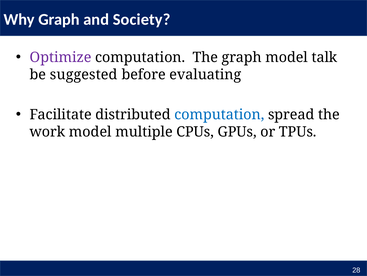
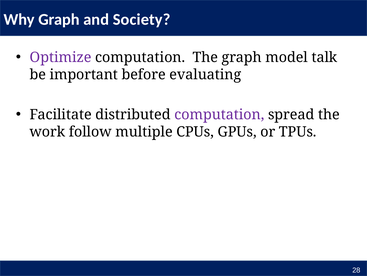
suggested: suggested -> important
computation at (219, 114) colour: blue -> purple
work model: model -> follow
